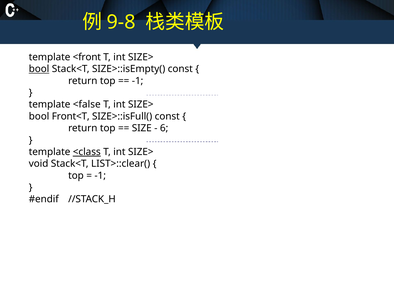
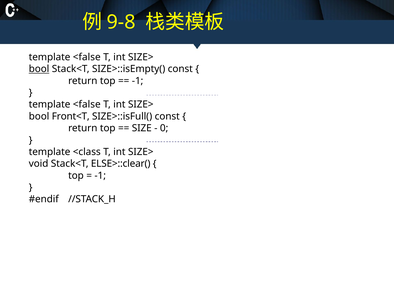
<front at (87, 57): <front -> <false
6: 6 -> 0
<class underline: present -> none
LIST>::clear(: LIST>::clear( -> ELSE>::clear(
